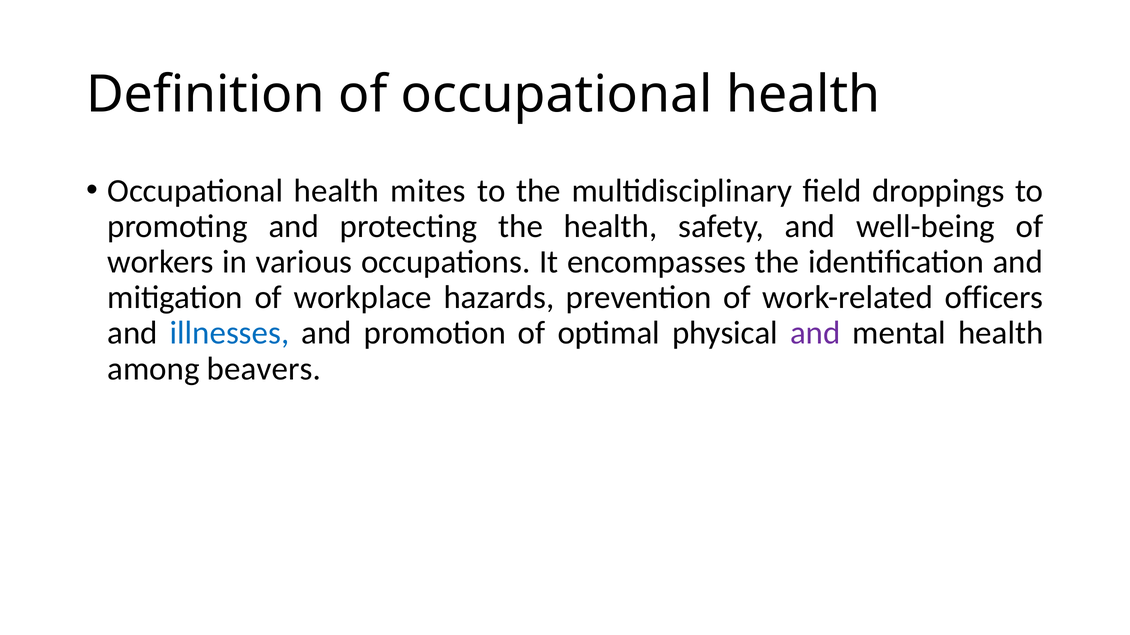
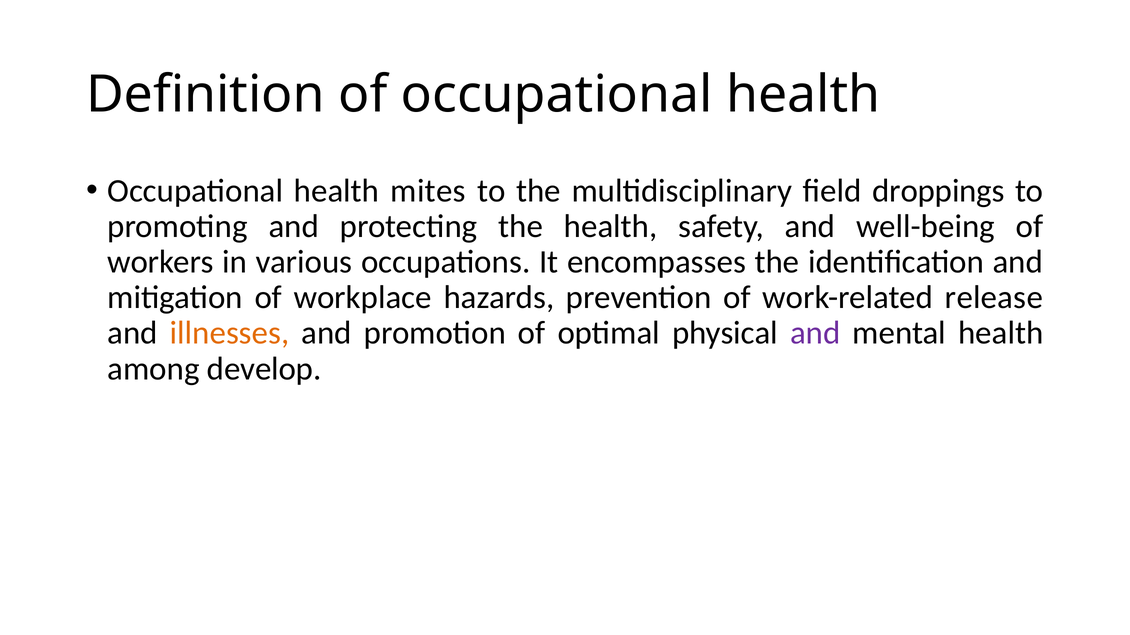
officers: officers -> release
illnesses colour: blue -> orange
beavers: beavers -> develop
